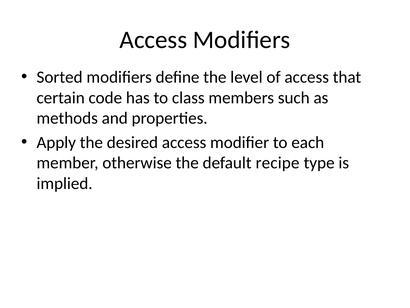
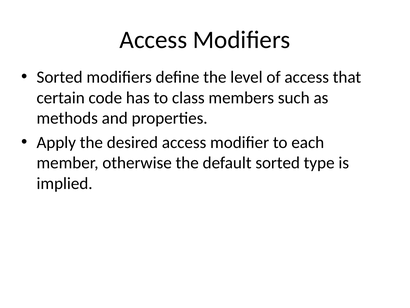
default recipe: recipe -> sorted
